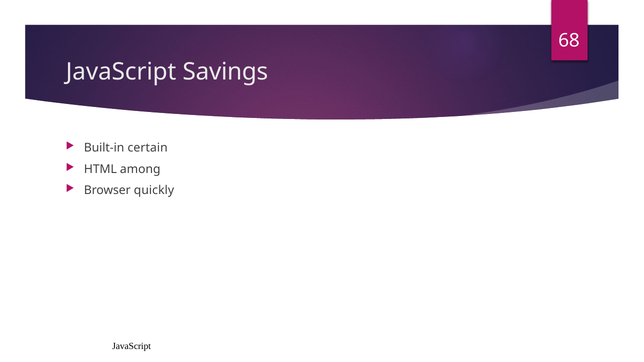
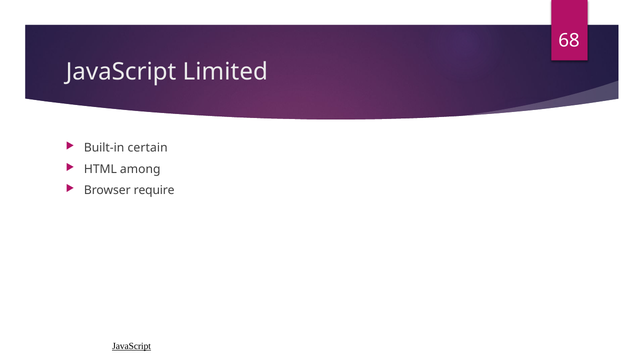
Savings: Savings -> Limited
quickly: quickly -> require
JavaScript at (132, 346) underline: none -> present
